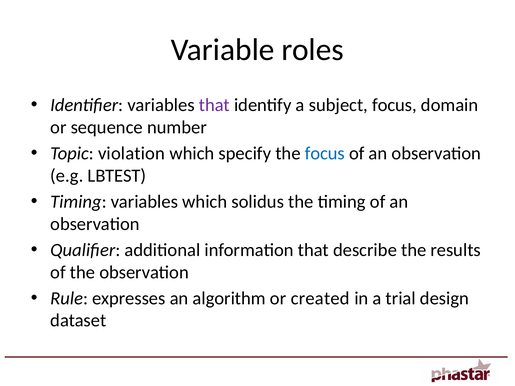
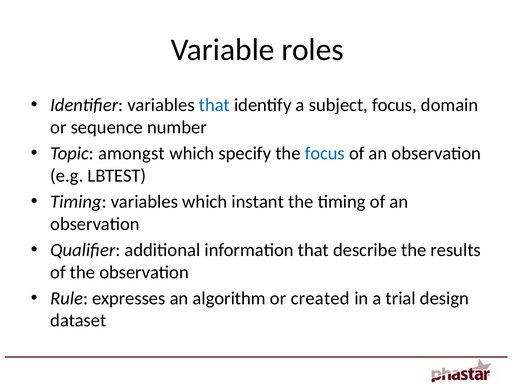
that at (214, 105) colour: purple -> blue
violation: violation -> amongst
solidus: solidus -> instant
